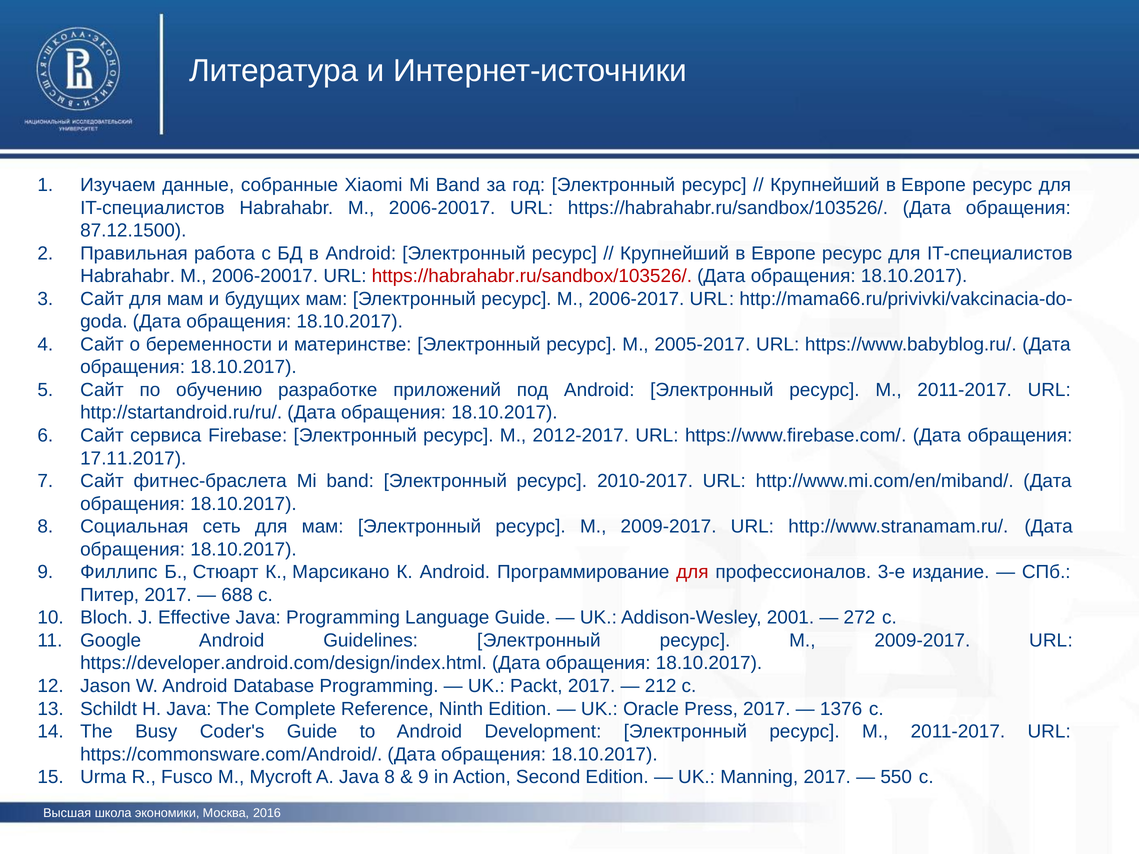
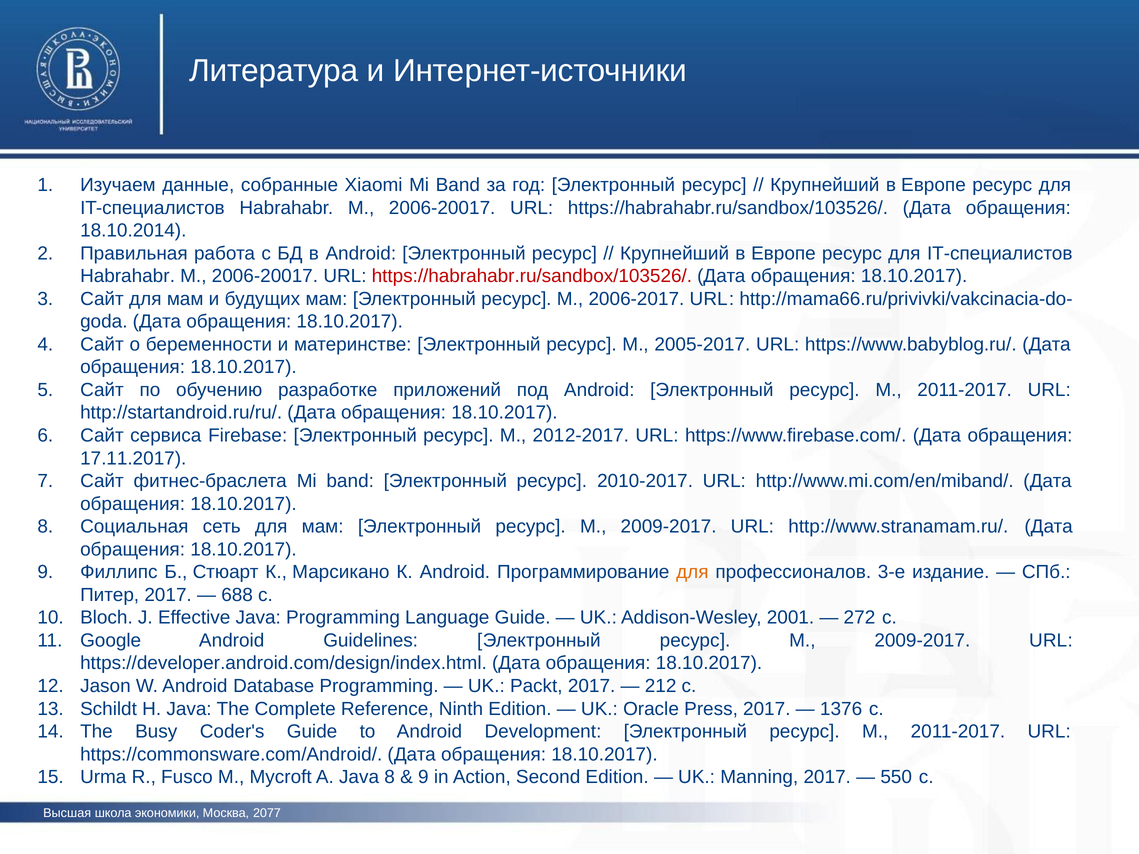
87.12.1500: 87.12.1500 -> 18.10.2014
для at (692, 572) colour: red -> orange
2016: 2016 -> 2077
